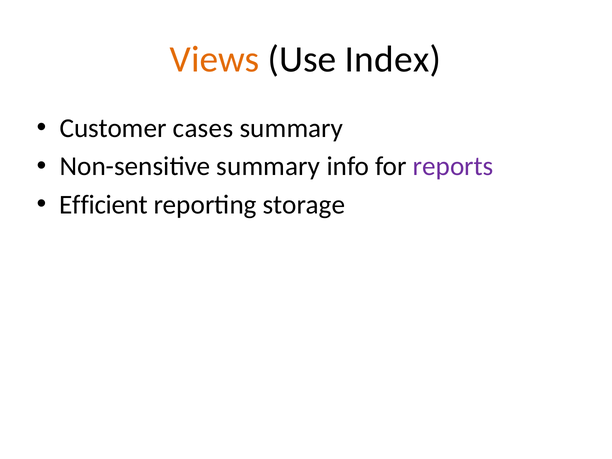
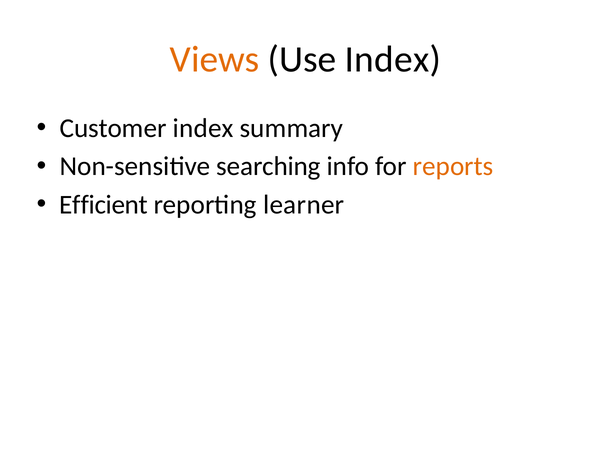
Customer cases: cases -> index
Non-sensitive summary: summary -> searching
reports colour: purple -> orange
storage: storage -> learner
